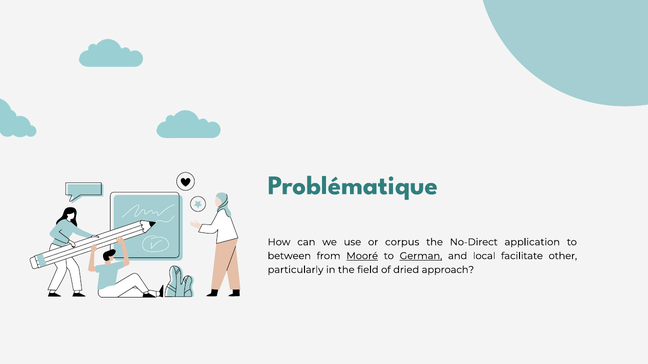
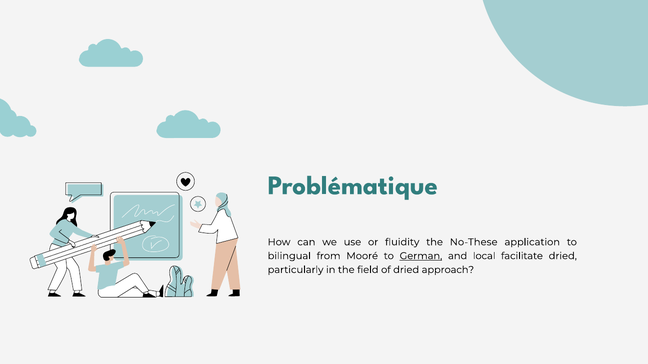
corpus: corpus -> fluidity
No-Direct: No-Direct -> No-These
between: between -> bilingual
Mooré underline: present -> none
facilitate other: other -> dried
